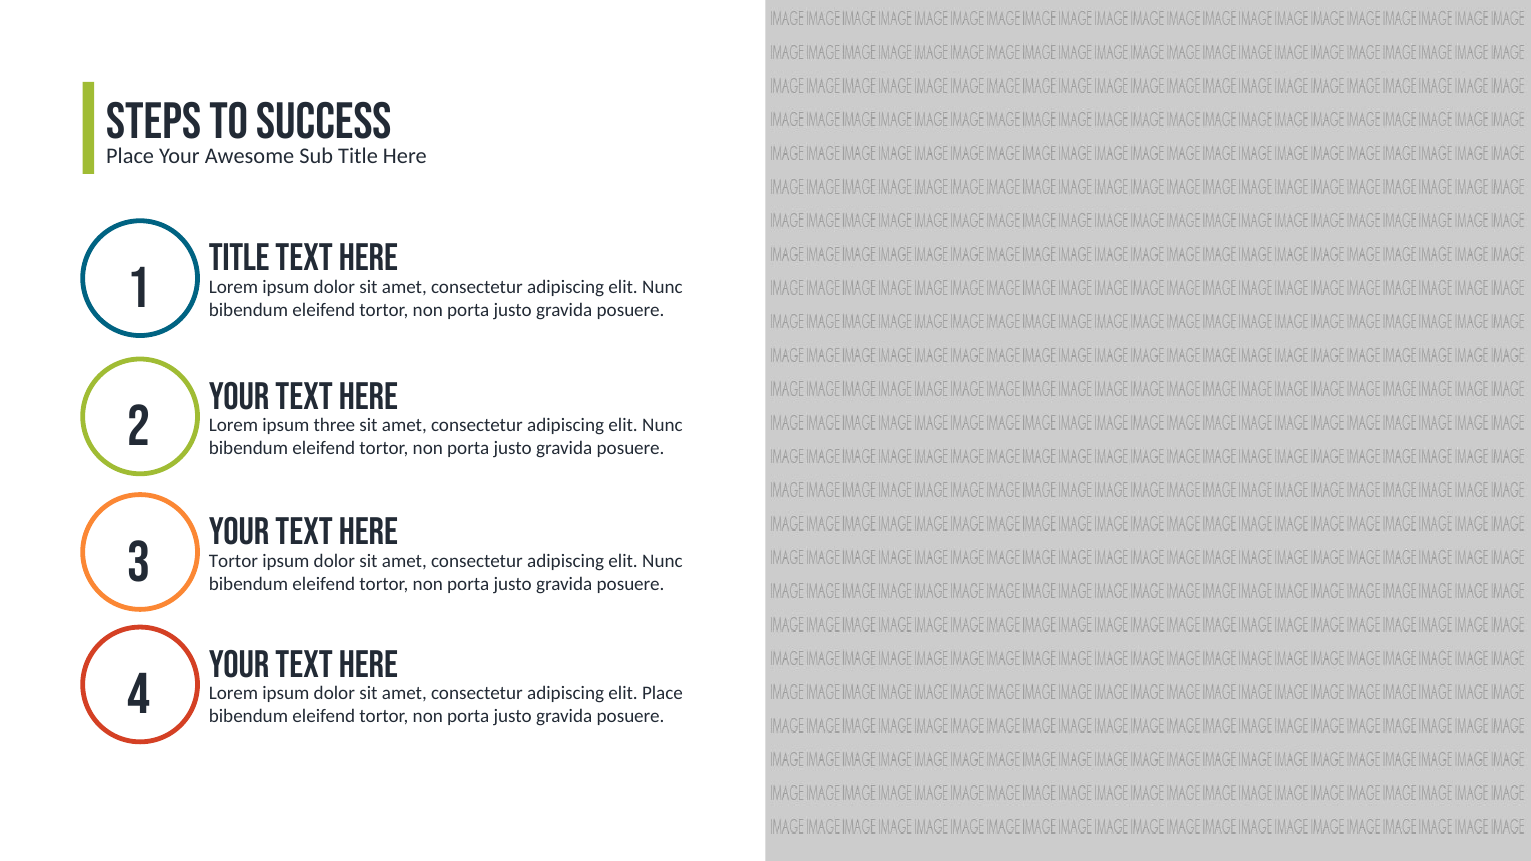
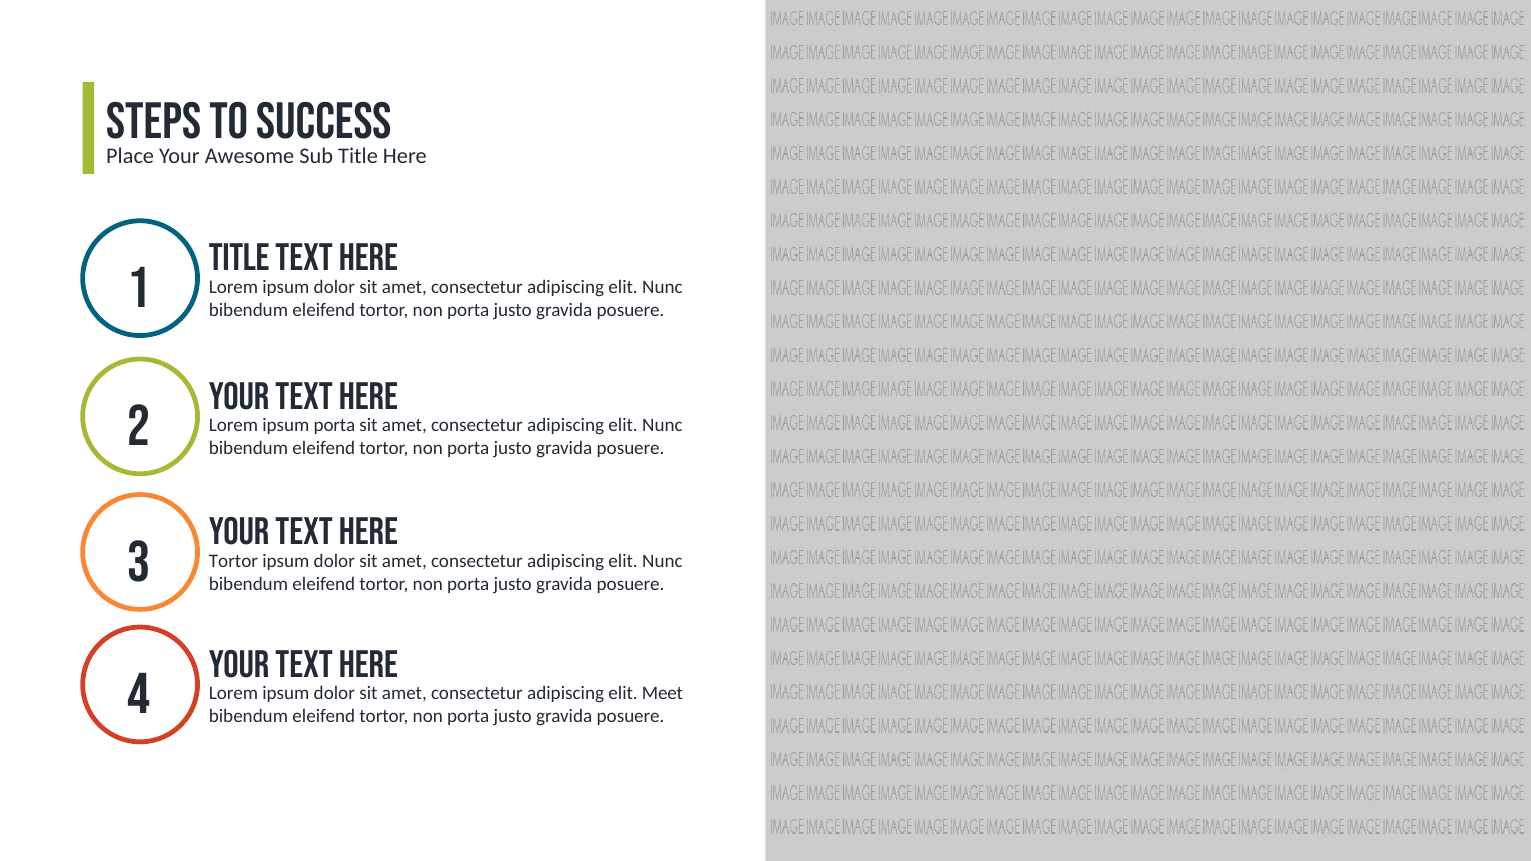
ipsum three: three -> porta
elit Place: Place -> Meet
